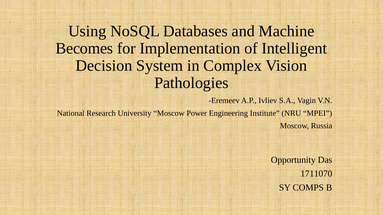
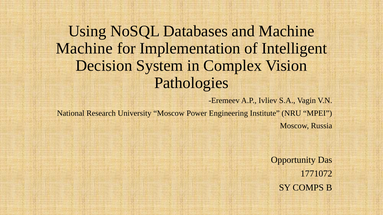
Becomes at (84, 48): Becomes -> Machine
1711070: 1711070 -> 1771072
